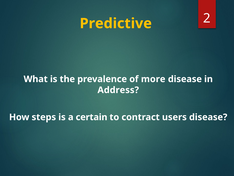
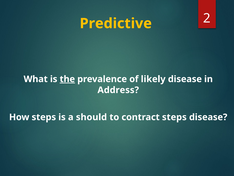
the underline: none -> present
more: more -> likely
certain: certain -> should
contract users: users -> steps
